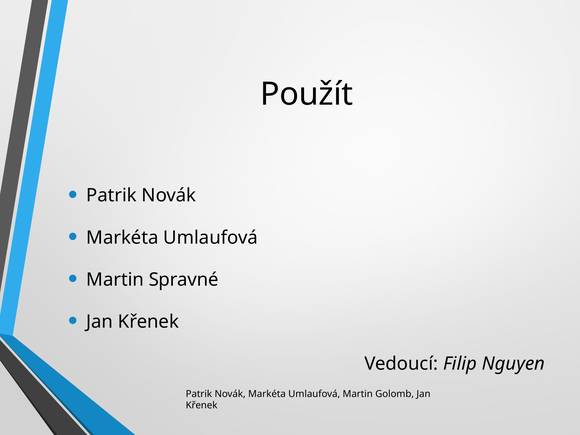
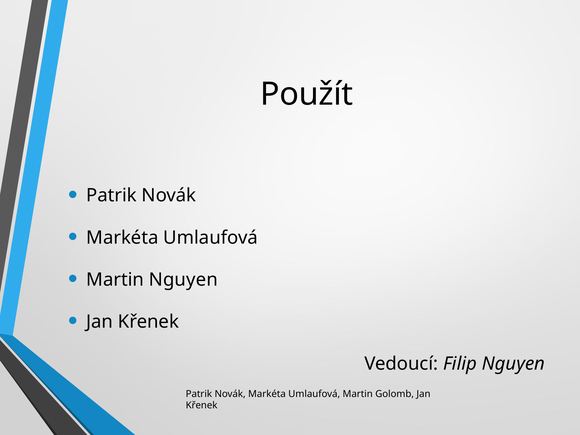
Martin Spravné: Spravné -> Nguyen
